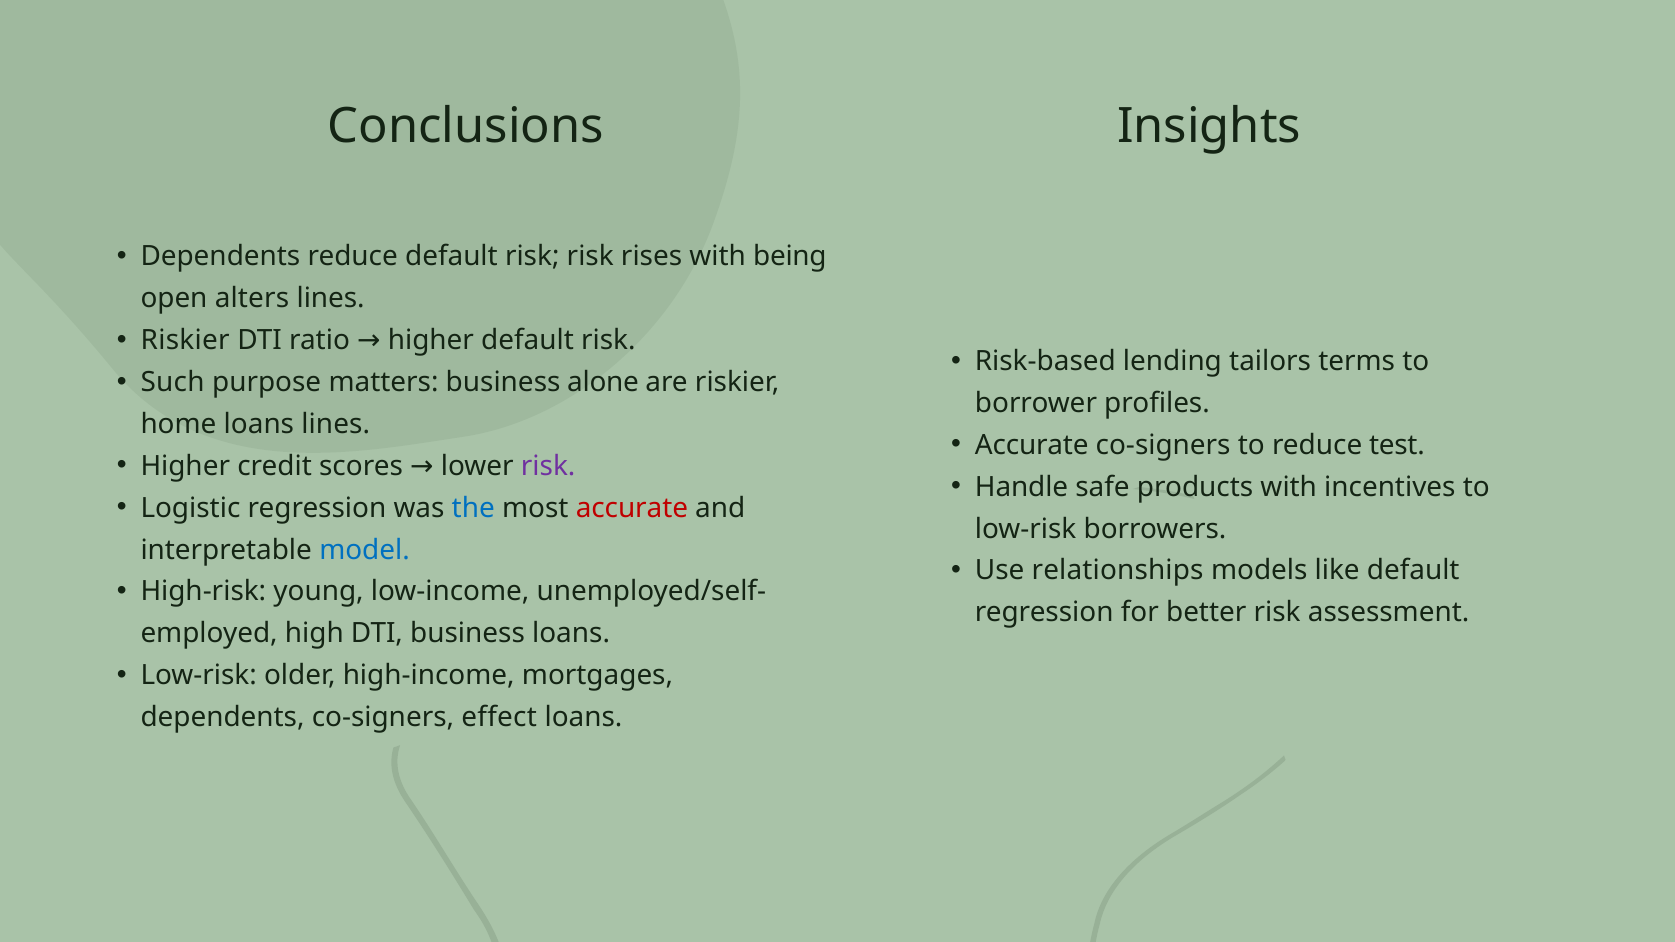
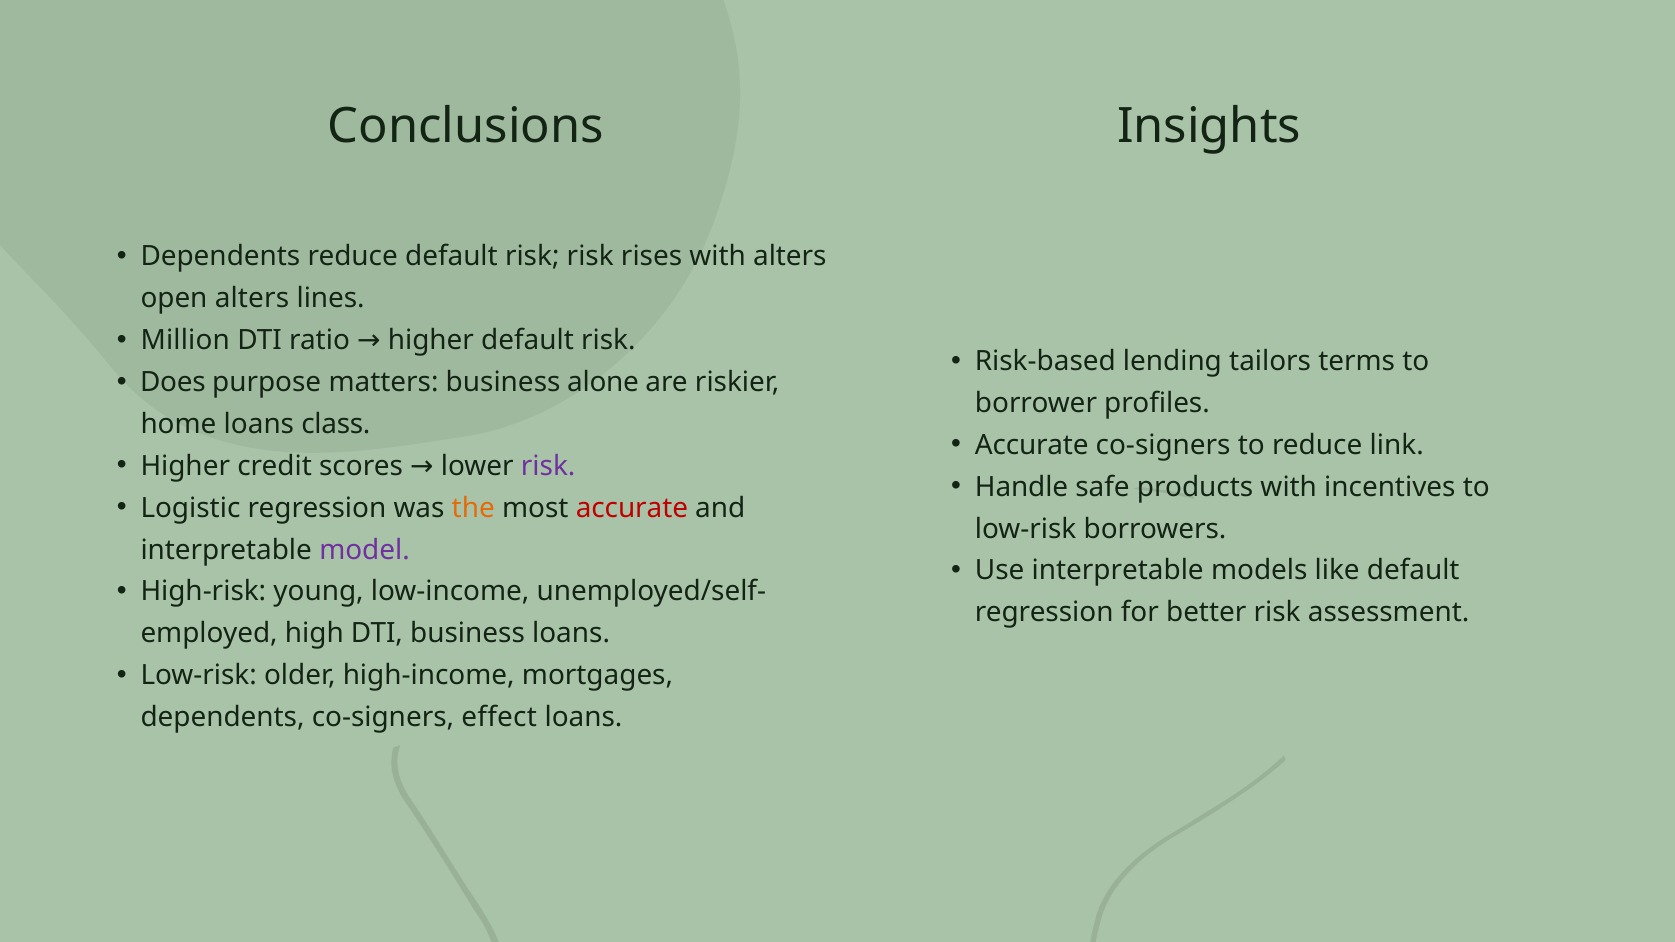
with being: being -> alters
Riskier at (185, 341): Riskier -> Million
Such: Such -> Does
loans lines: lines -> class
test: test -> link
the colour: blue -> orange
model colour: blue -> purple
Use relationships: relationships -> interpretable
